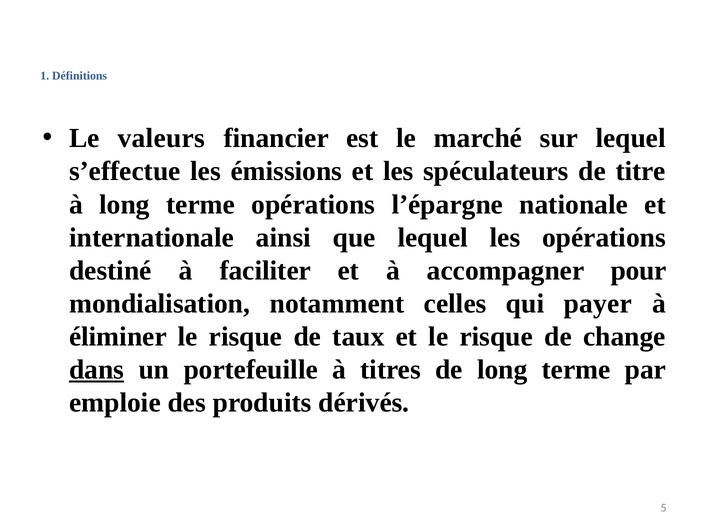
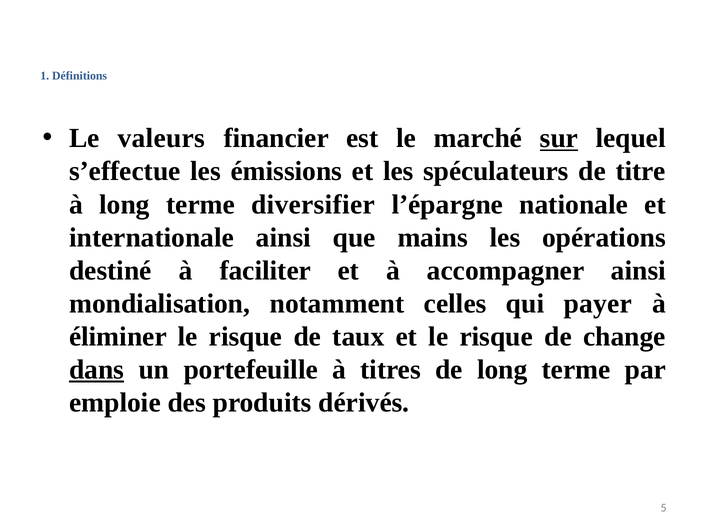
sur underline: none -> present
terme opérations: opérations -> diversifier
que lequel: lequel -> mains
accompagner pour: pour -> ainsi
